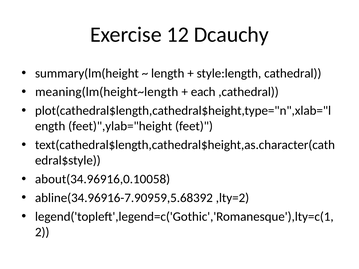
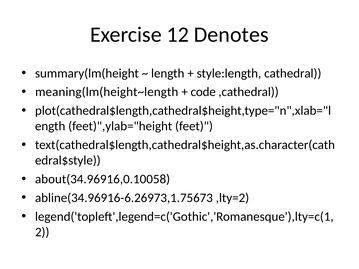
Dcauchy: Dcauchy -> Denotes
each: each -> code
abline(34.96916-7.90959,5.68392: abline(34.96916-7.90959,5.68392 -> abline(34.96916-6.26973,1.75673
